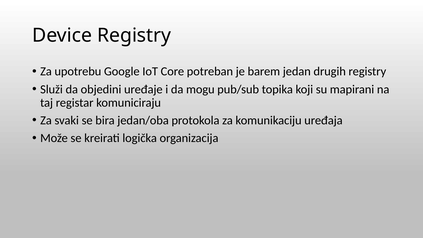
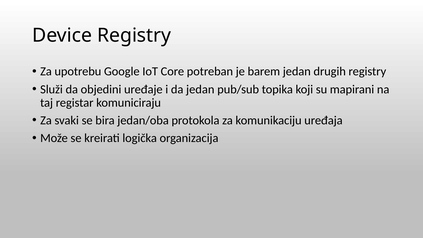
da mogu: mogu -> jedan
